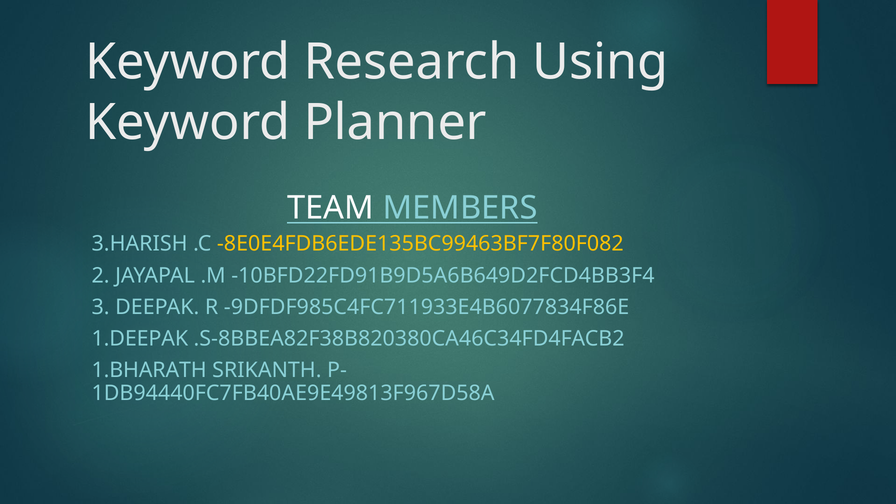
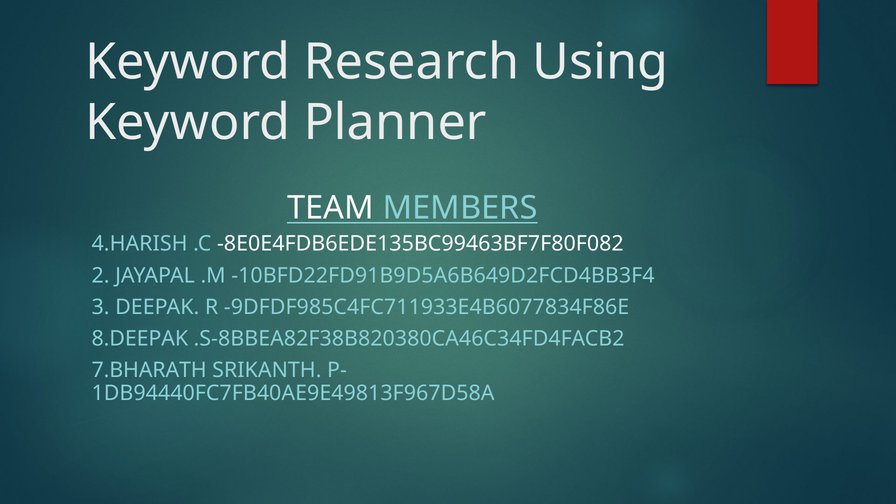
3.HARISH: 3.HARISH -> 4.HARISH
-8E0E4FDB6EDE135BC99463BF7F80F082 colour: yellow -> white
1.DEEPAK: 1.DEEPAK -> 8.DEEPAK
1.BHARATH: 1.BHARATH -> 7.BHARATH
